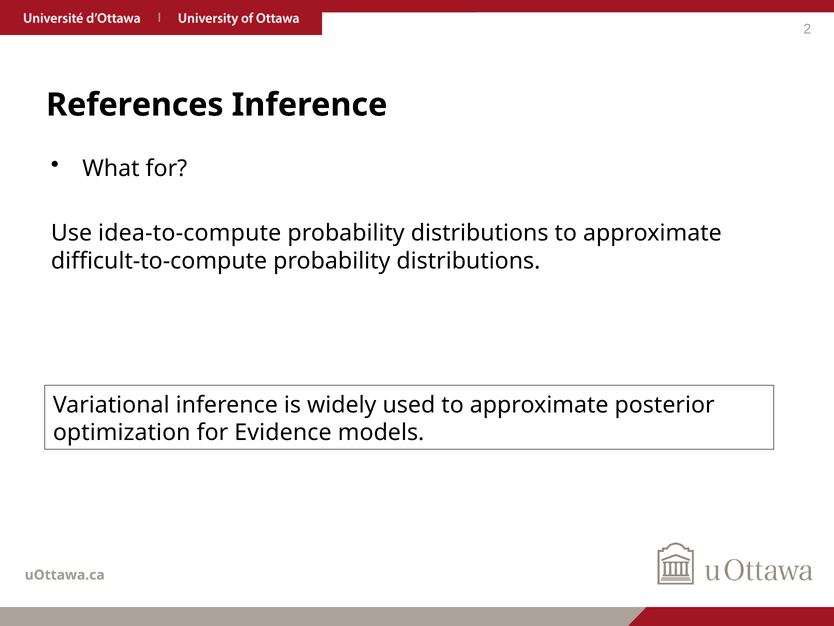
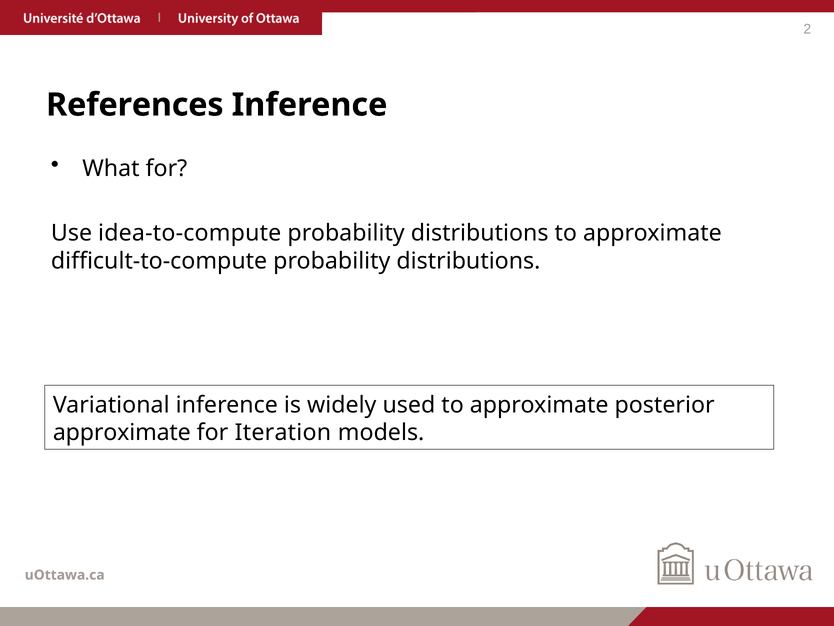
optimization at (122, 432): optimization -> approximate
Evidence: Evidence -> Iteration
